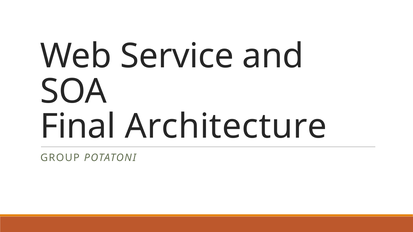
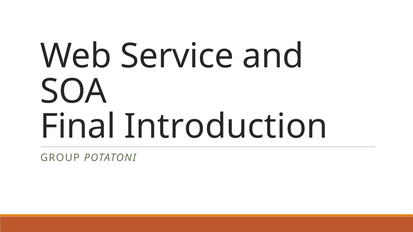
Architecture: Architecture -> Introduction
